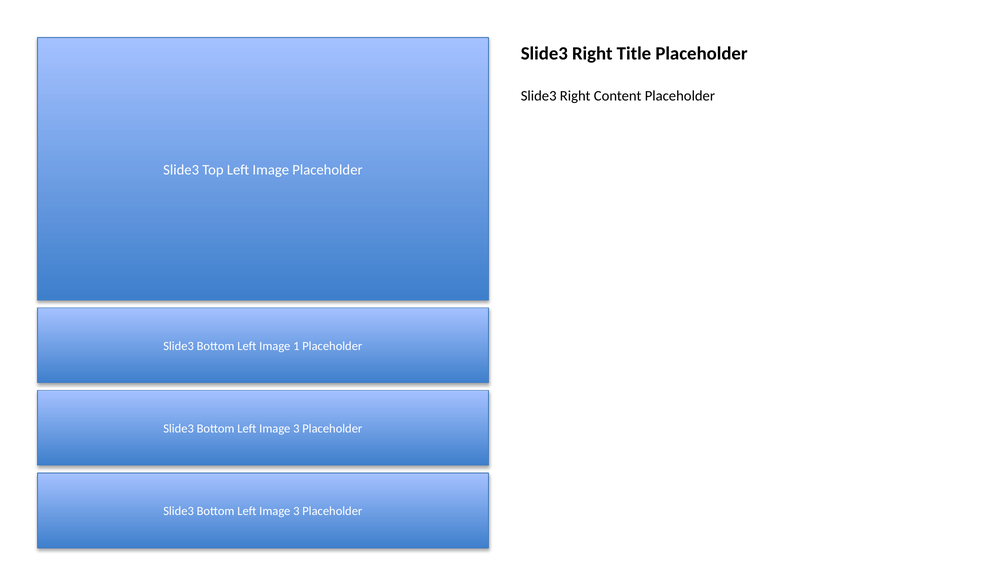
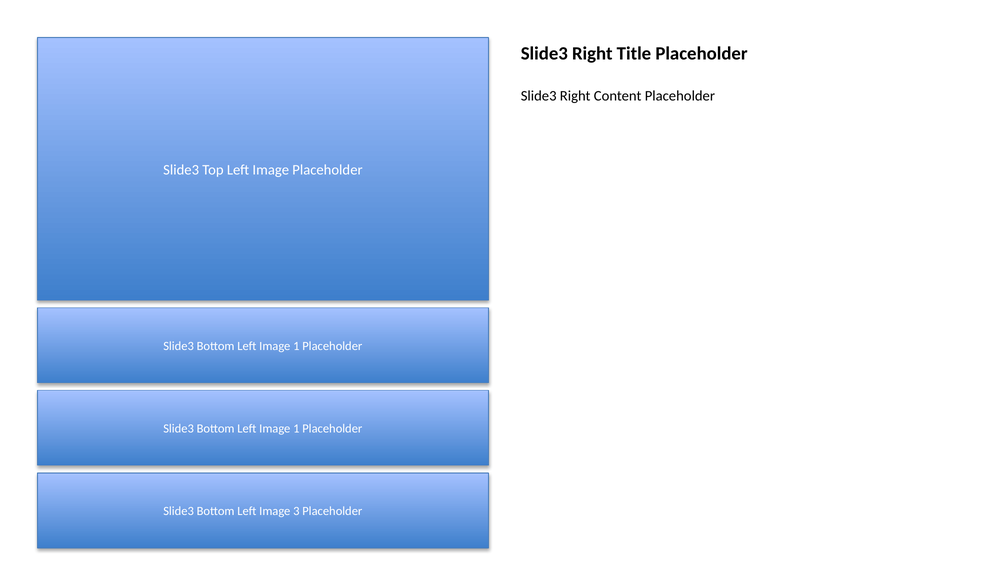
3 at (296, 429): 3 -> 1
